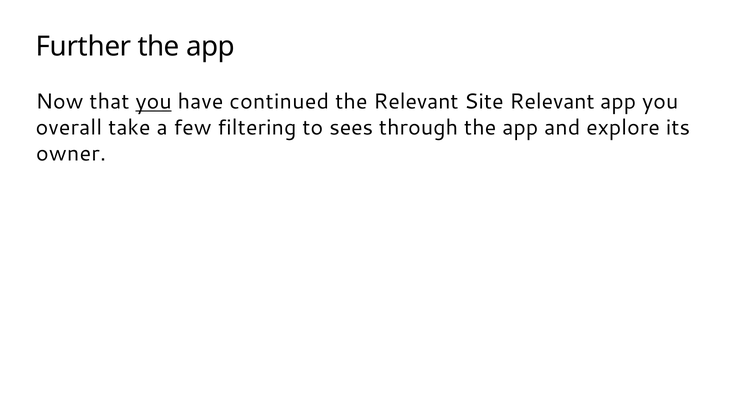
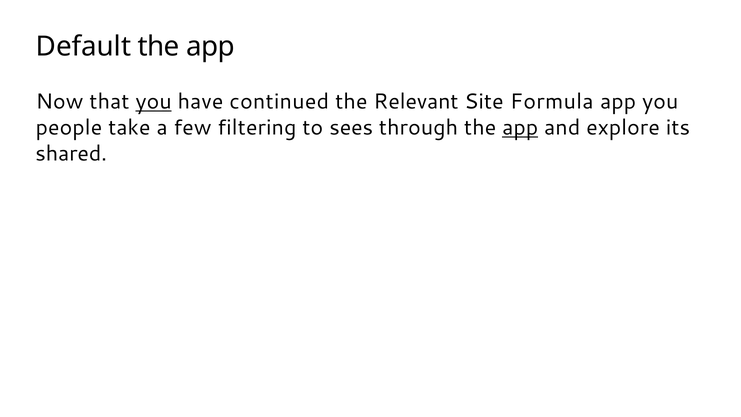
Further: Further -> Default
Site Relevant: Relevant -> Formula
overall: overall -> people
app at (520, 128) underline: none -> present
owner: owner -> shared
